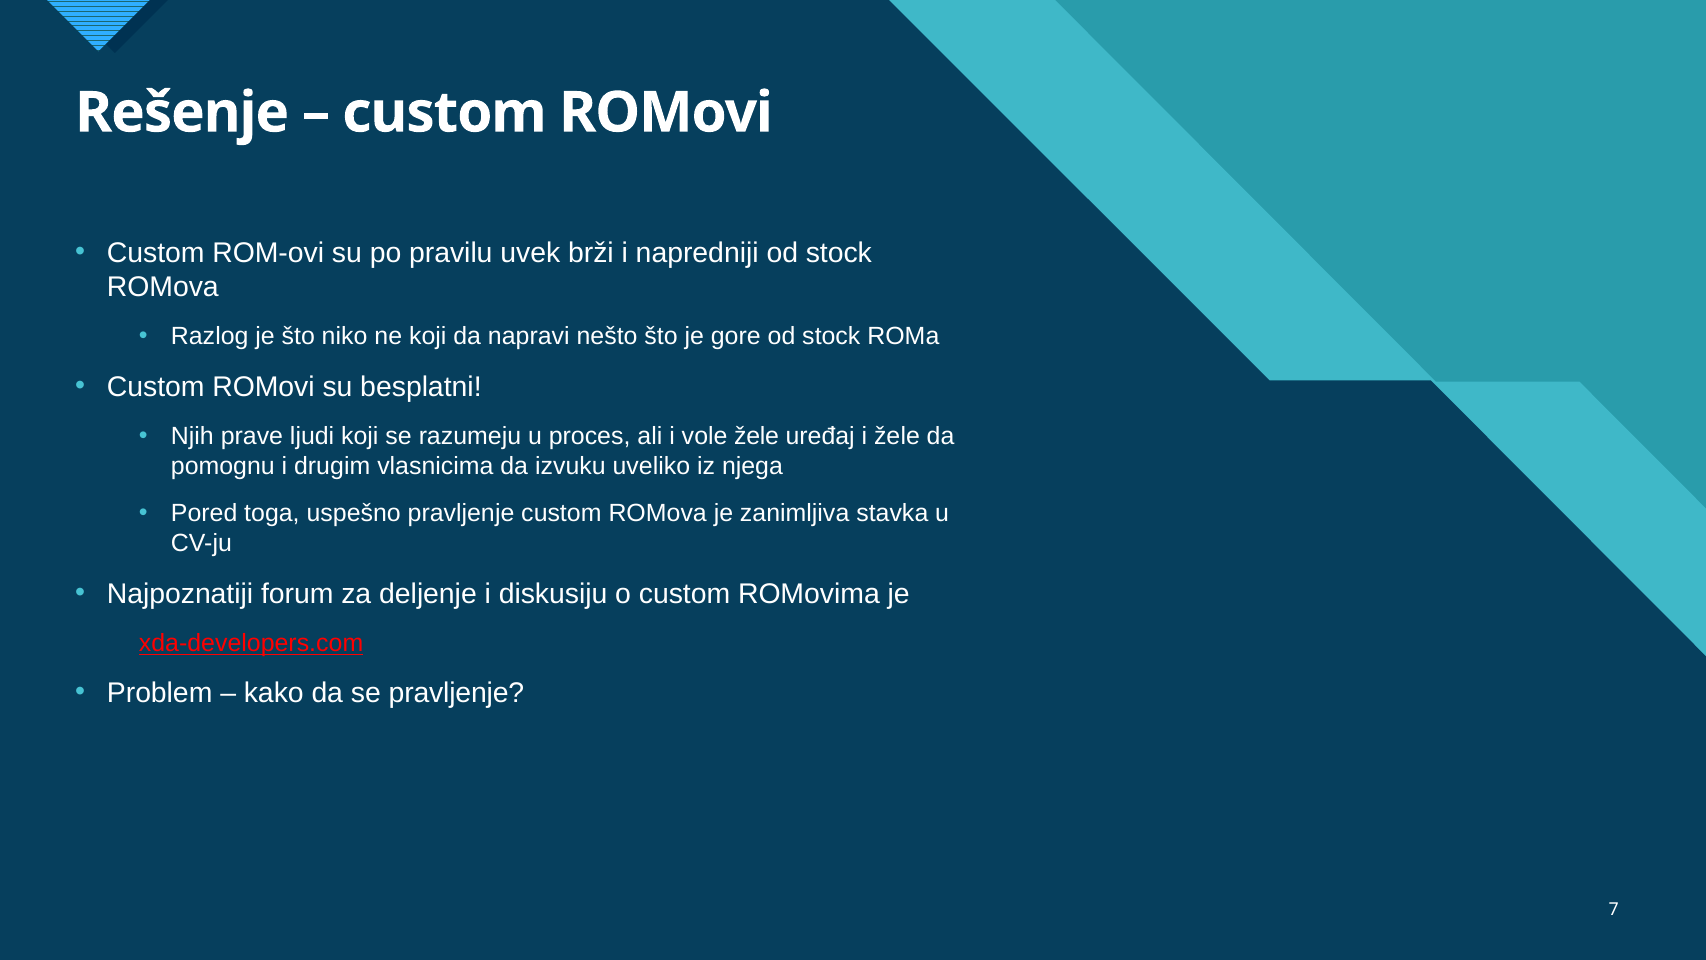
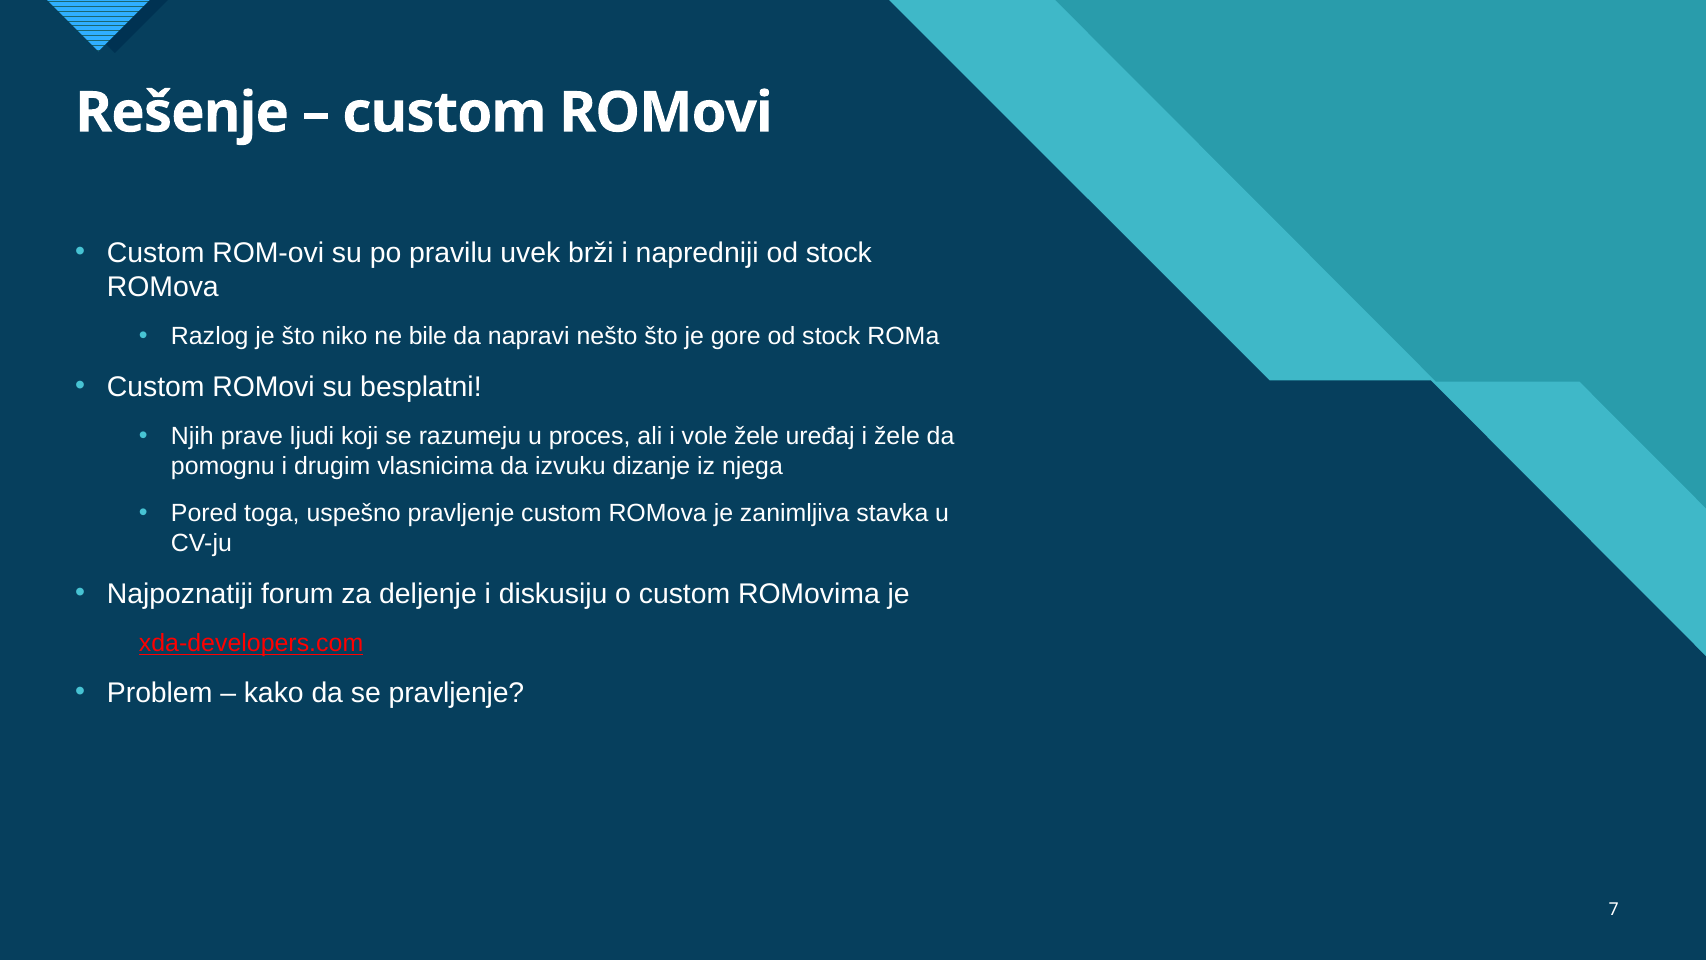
ne koji: koji -> bile
uveliko: uveliko -> dizanje
